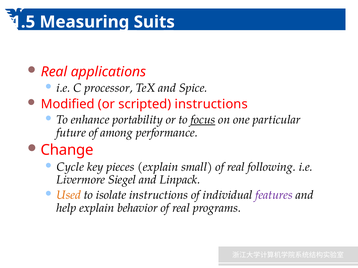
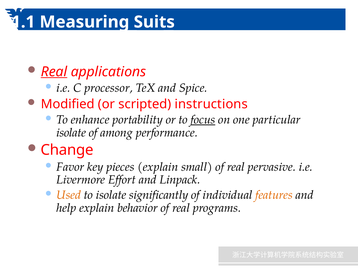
1.5: 1.5 -> 1.1
Real at (54, 72) underline: none -> present
future at (71, 133): future -> isolate
Cycle: Cycle -> Favor
following: following -> pervasive
Siegel: Siegel -> Effort
isolate instructions: instructions -> significantly
features colour: purple -> orange
